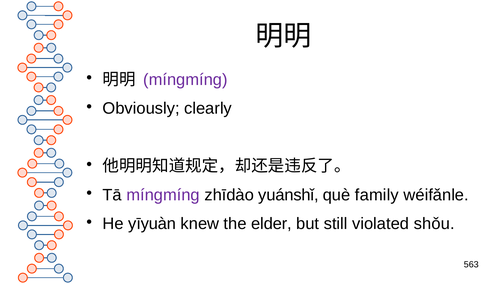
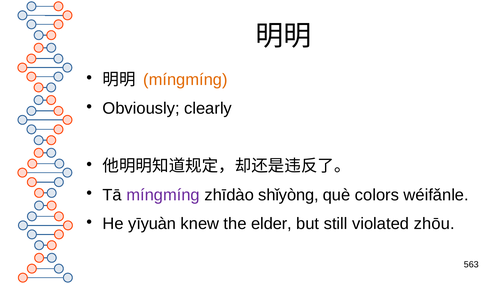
míngmíng at (185, 79) colour: purple -> orange
yuánshǐ: yuánshǐ -> shǐyòng
family: family -> colors
shǒu: shǒu -> zhōu
